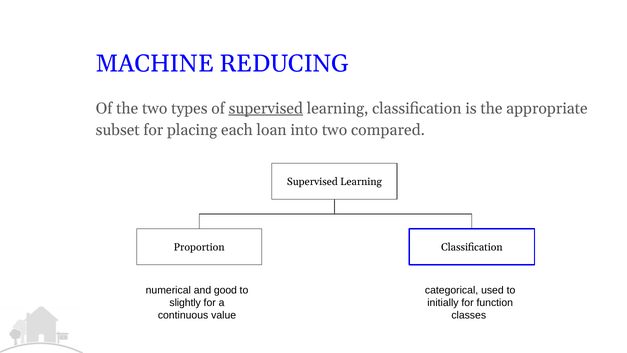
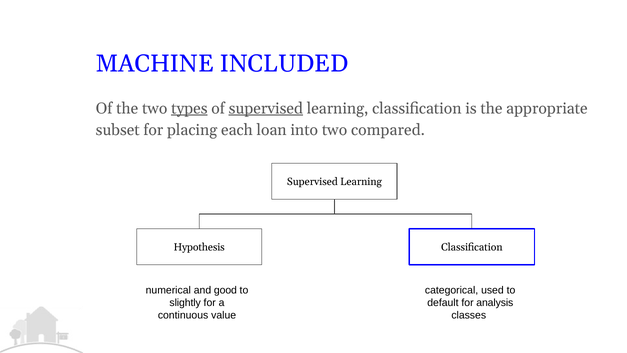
REDUCING: REDUCING -> INCLUDED
types underline: none -> present
Proportion: Proportion -> Hypothesis
initially: initially -> default
function: function -> analysis
